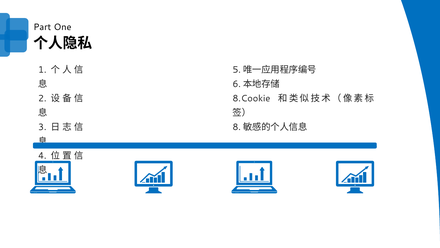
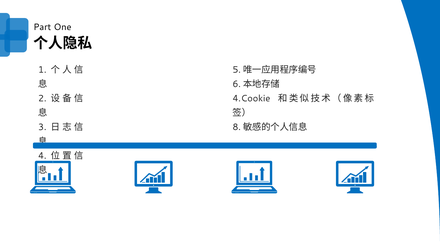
8.Cookie: 8.Cookie -> 4.Cookie
